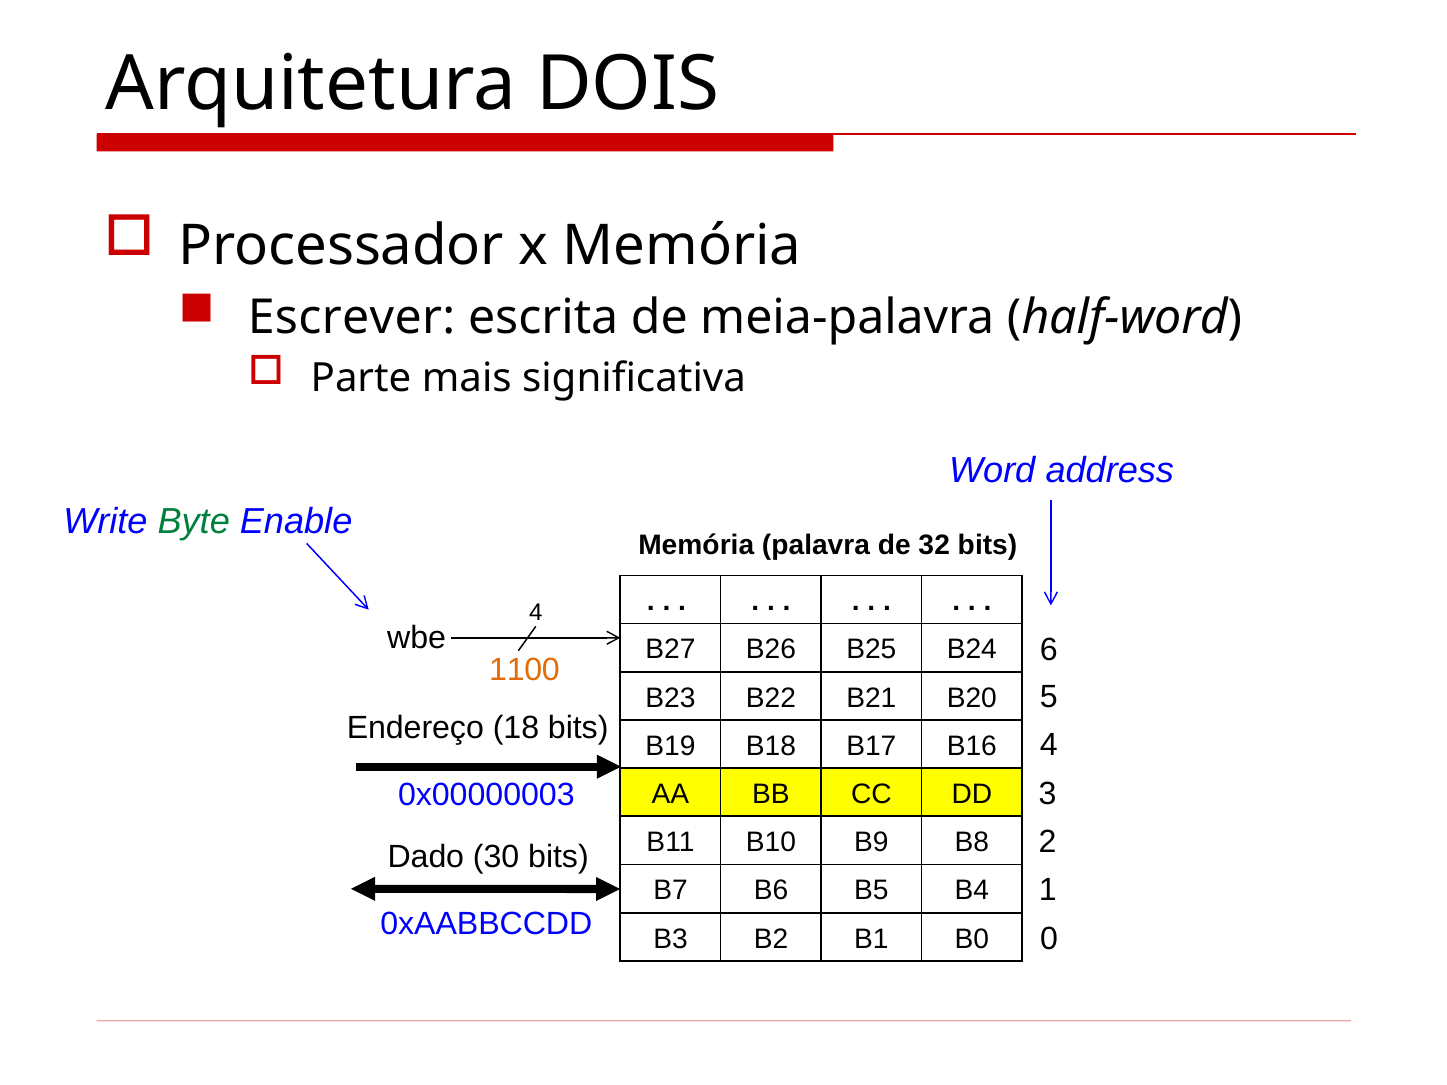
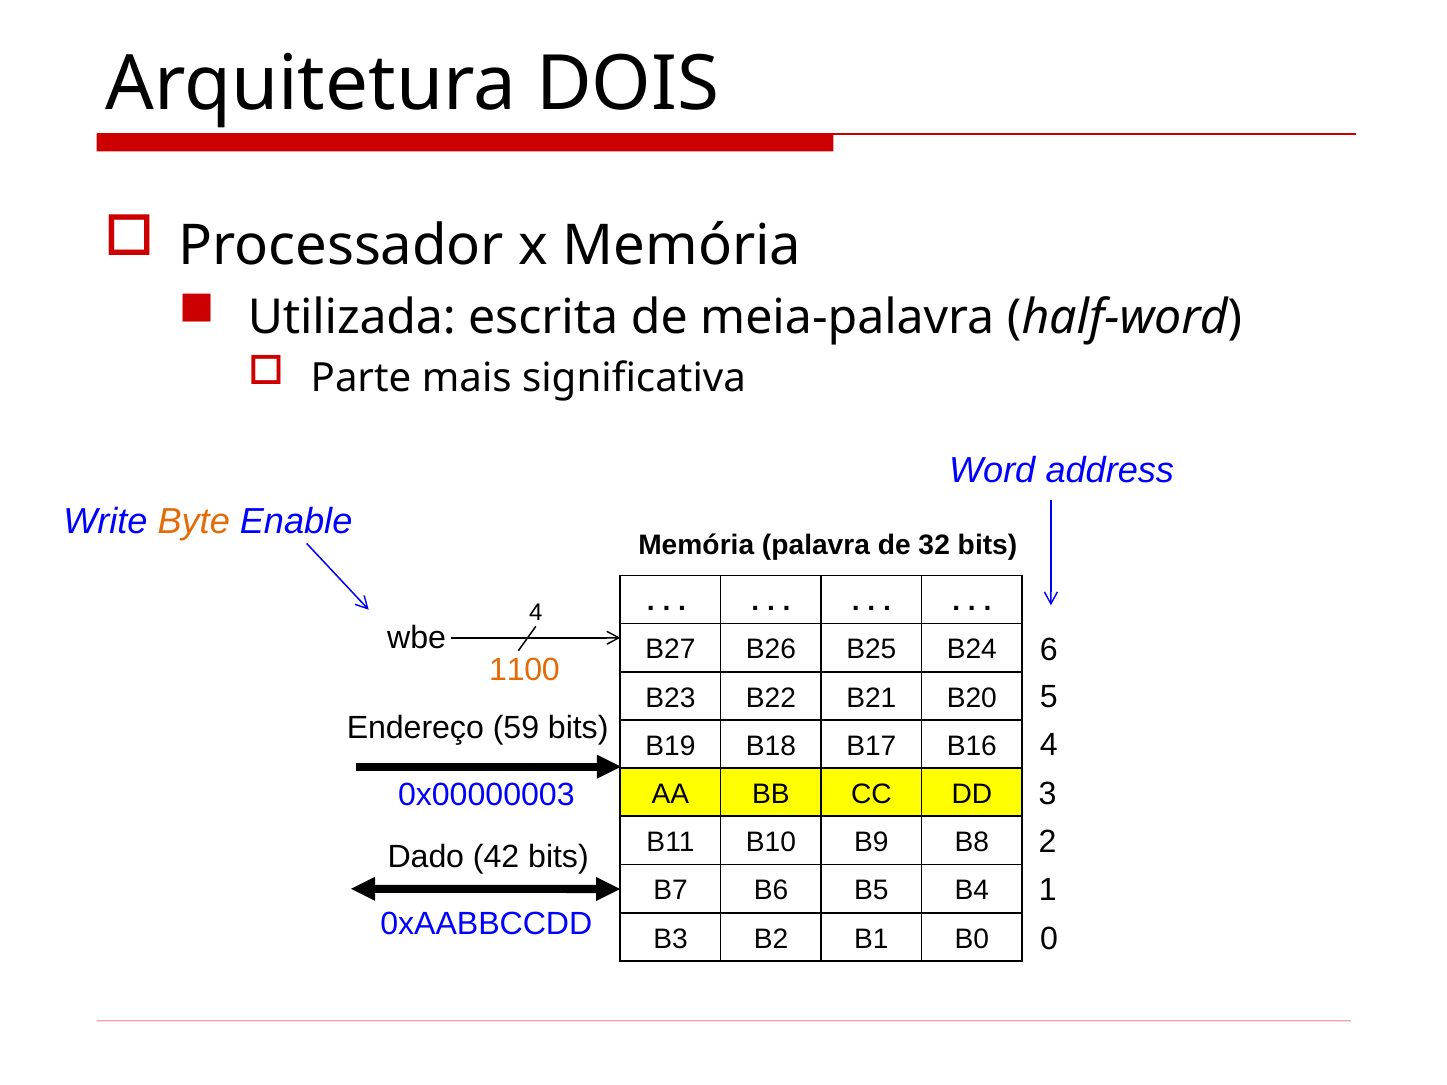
Escrever: Escrever -> Utilizada
Byte colour: green -> orange
18: 18 -> 59
30: 30 -> 42
